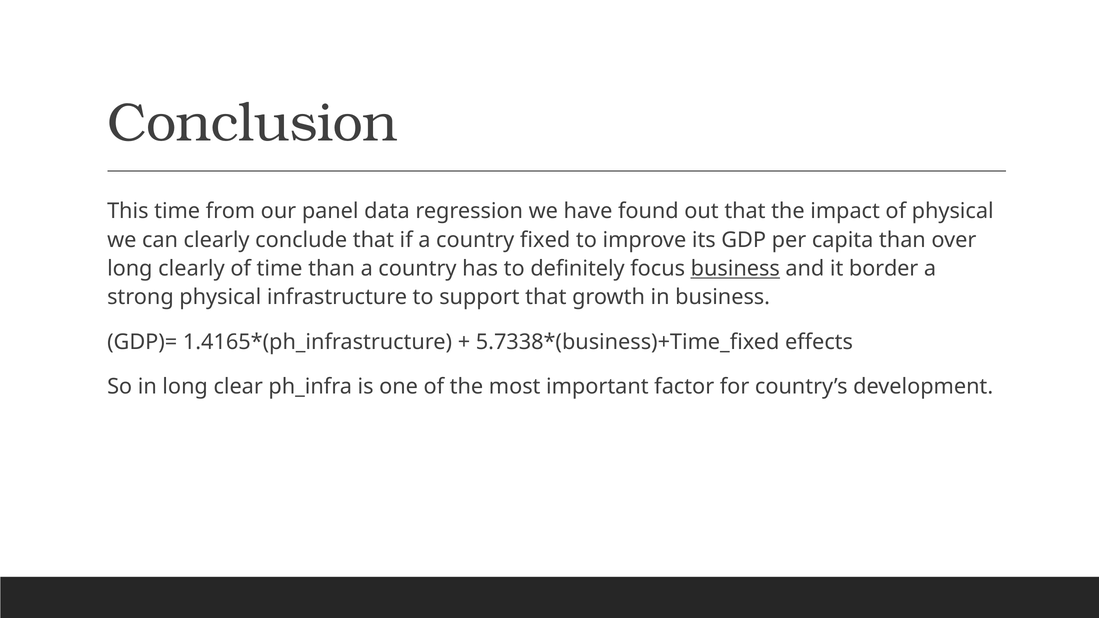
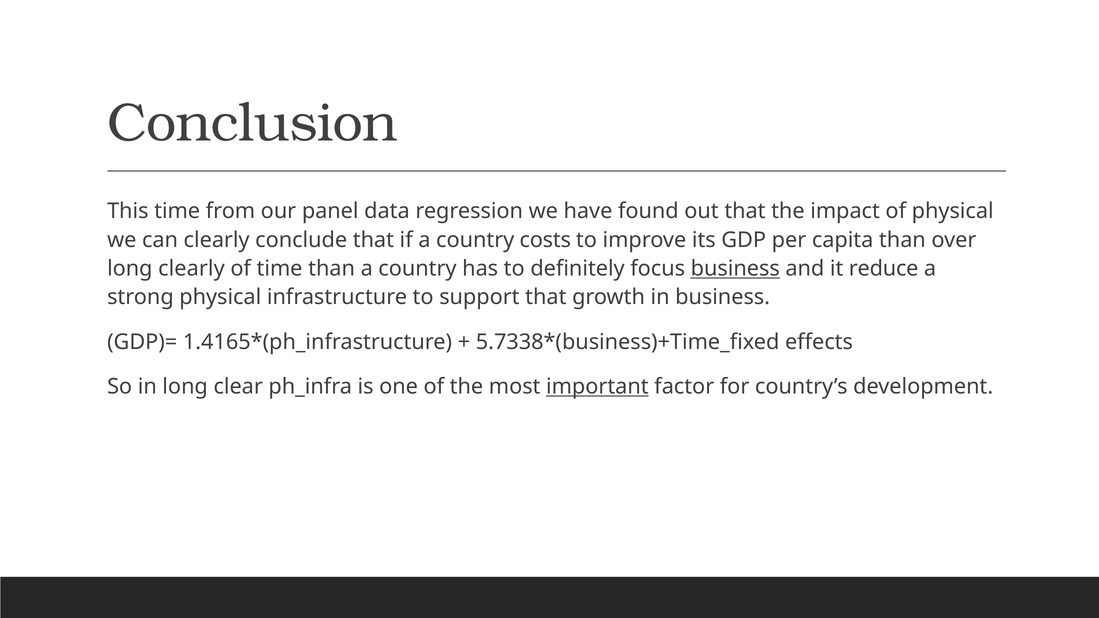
fixed: fixed -> costs
border: border -> reduce
important underline: none -> present
